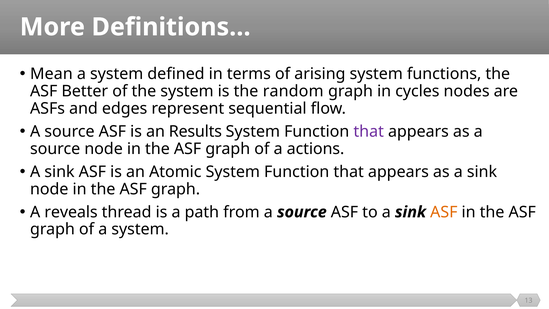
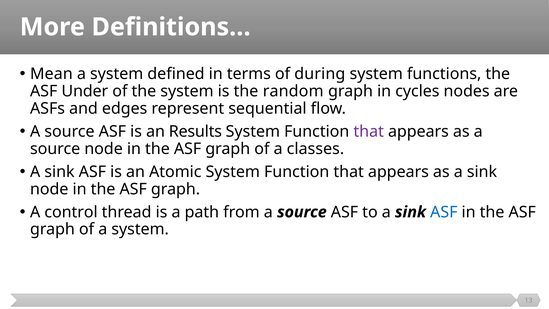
arising: arising -> during
Better: Better -> Under
actions: actions -> classes
reveals: reveals -> control
ASF at (444, 212) colour: orange -> blue
